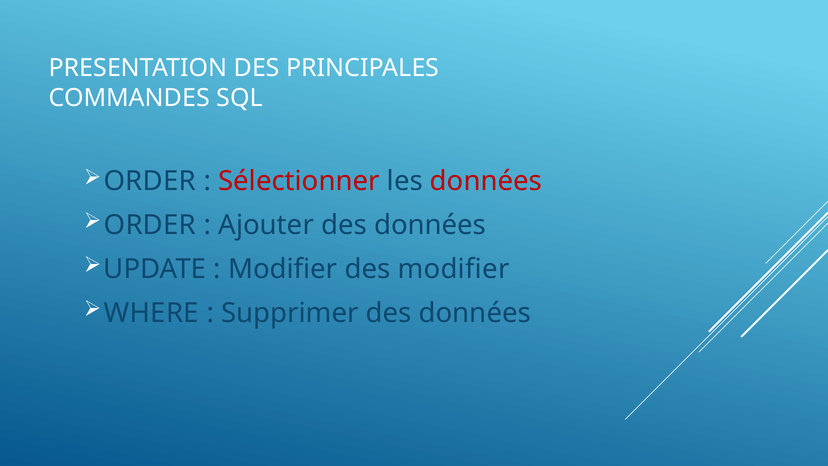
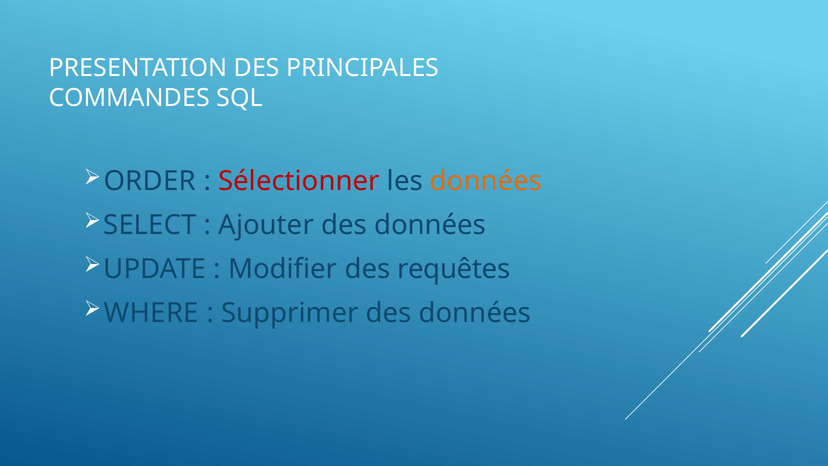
données at (486, 181) colour: red -> orange
ORDER at (150, 225): ORDER -> SELECT
des modifier: modifier -> requêtes
